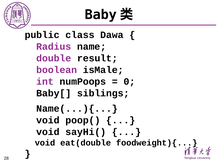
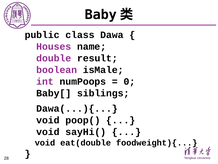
Radius: Radius -> Houses
Name(...){: Name(...){ -> Dawa(...){
